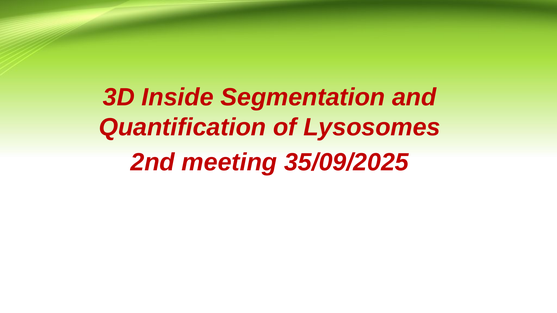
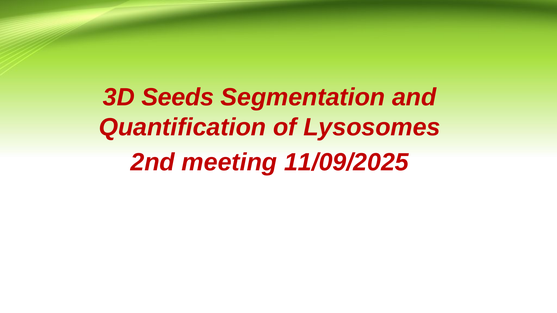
Inside: Inside -> Seeds
35/09/2025: 35/09/2025 -> 11/09/2025
